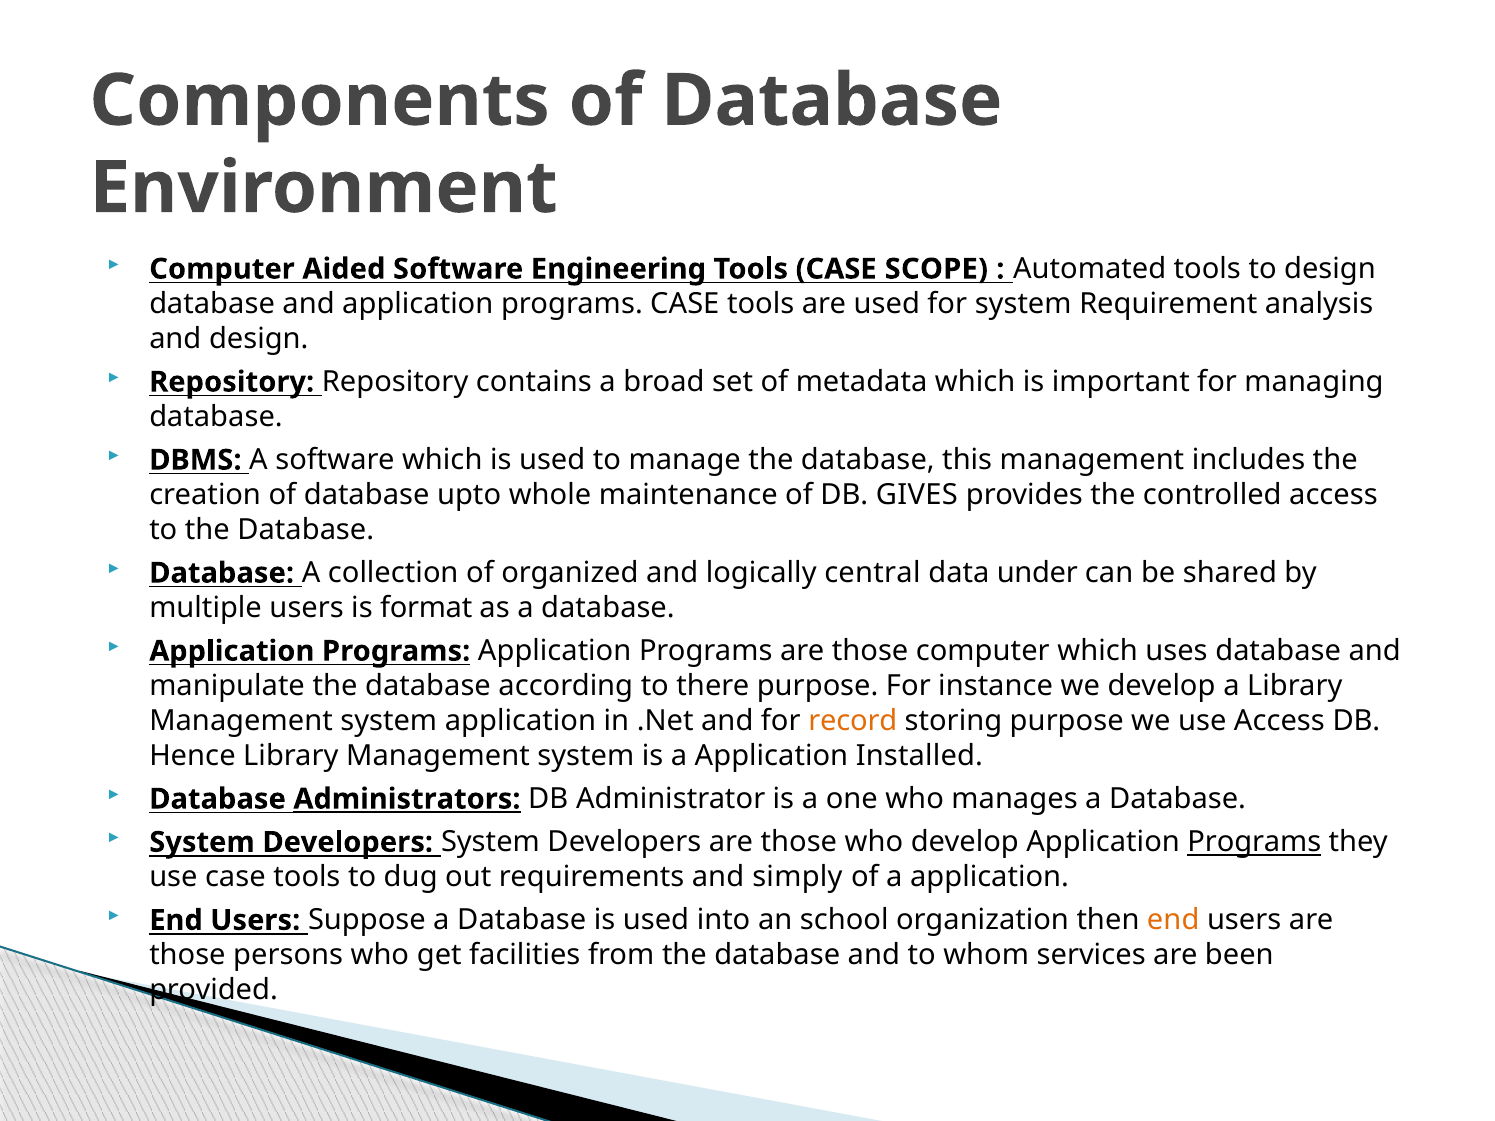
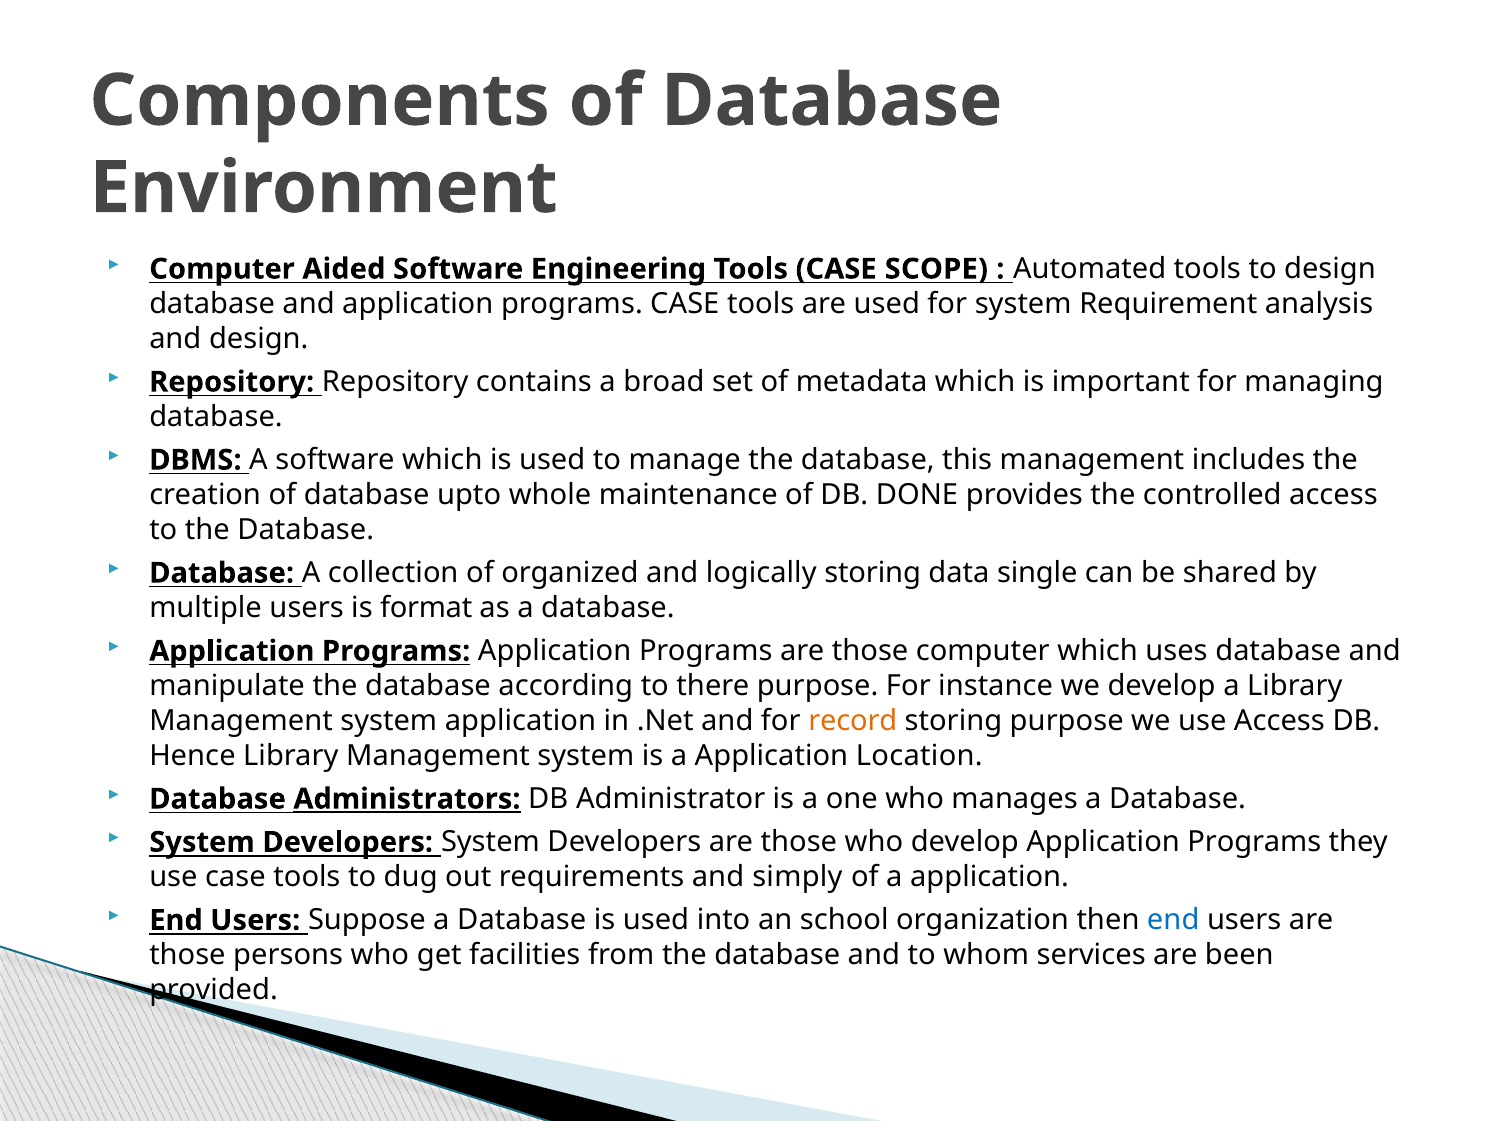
GIVES: GIVES -> DONE
logically central: central -> storing
under: under -> single
Installed: Installed -> Location
Programs at (1254, 842) underline: present -> none
end at (1173, 920) colour: orange -> blue
